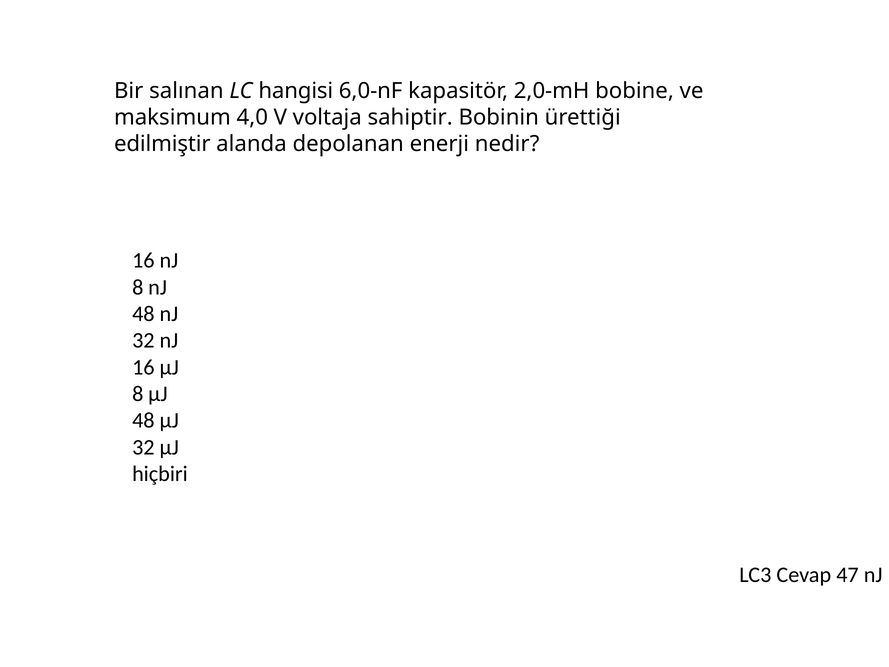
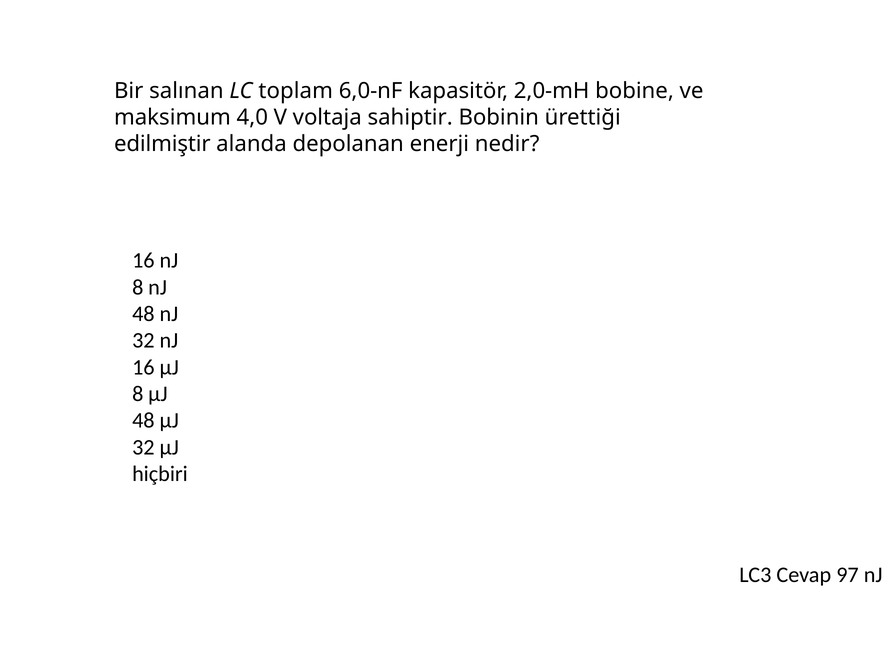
hangisi: hangisi -> toplam
47: 47 -> 97
